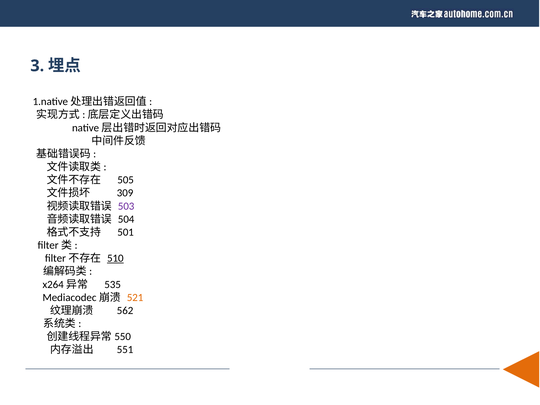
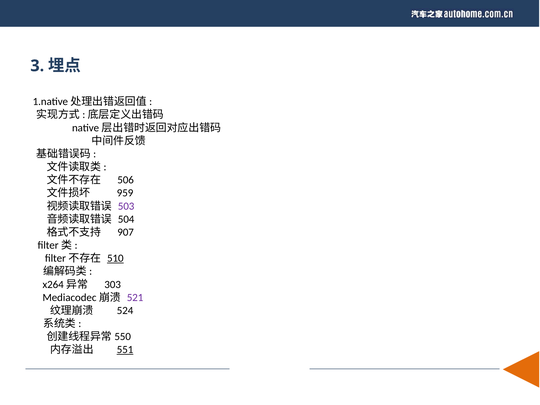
505: 505 -> 506
309: 309 -> 959
501: 501 -> 907
535: 535 -> 303
521 colour: orange -> purple
562: 562 -> 524
551 underline: none -> present
